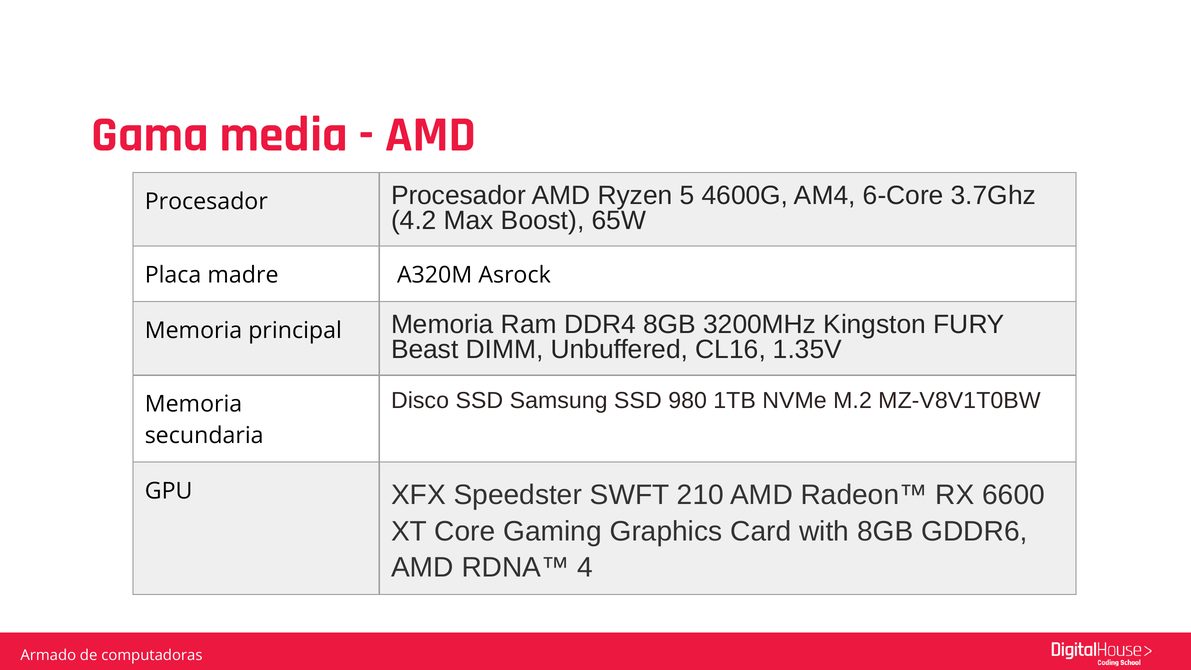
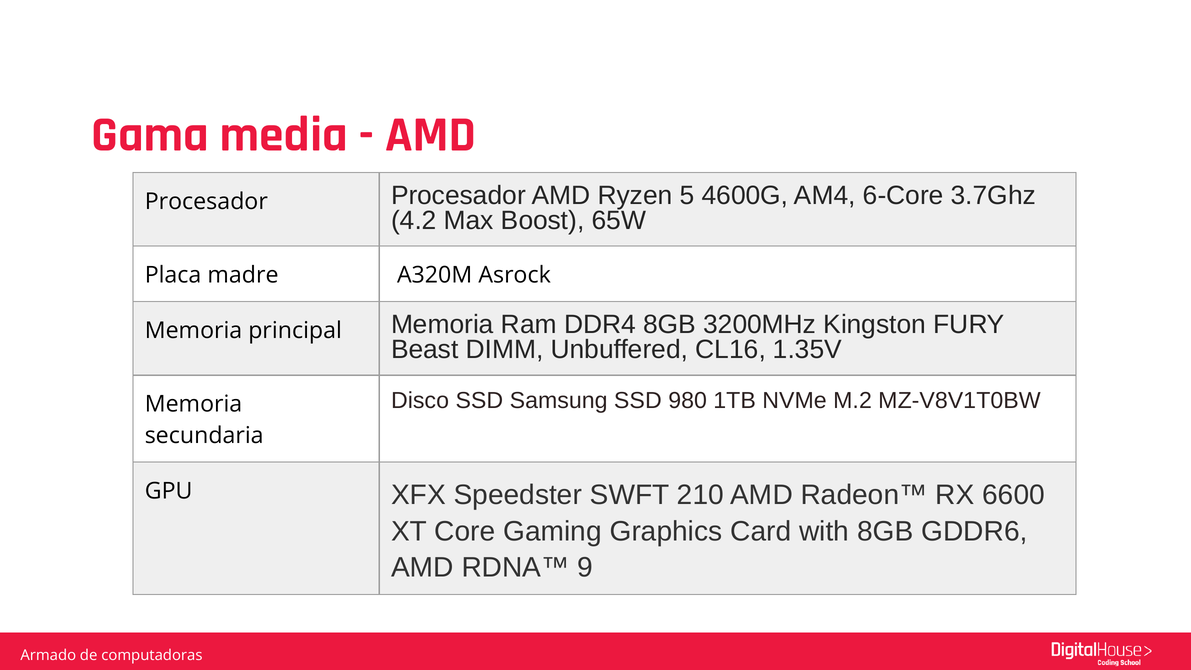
4: 4 -> 9
